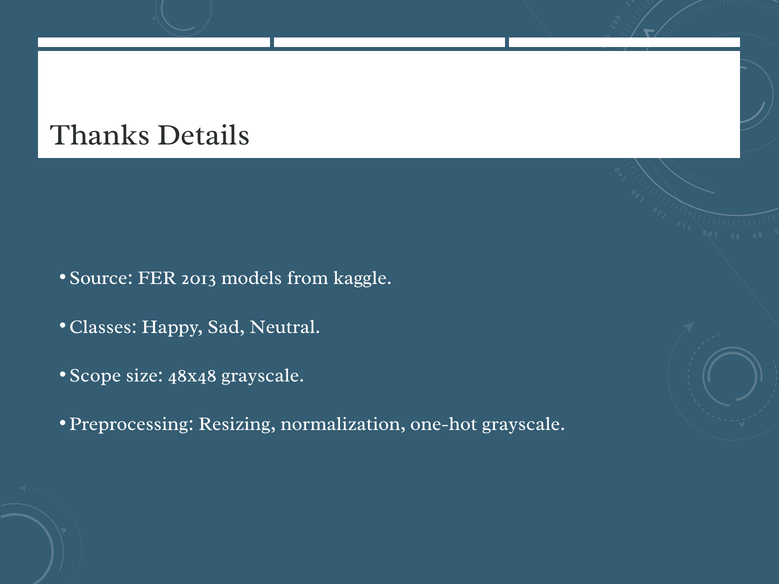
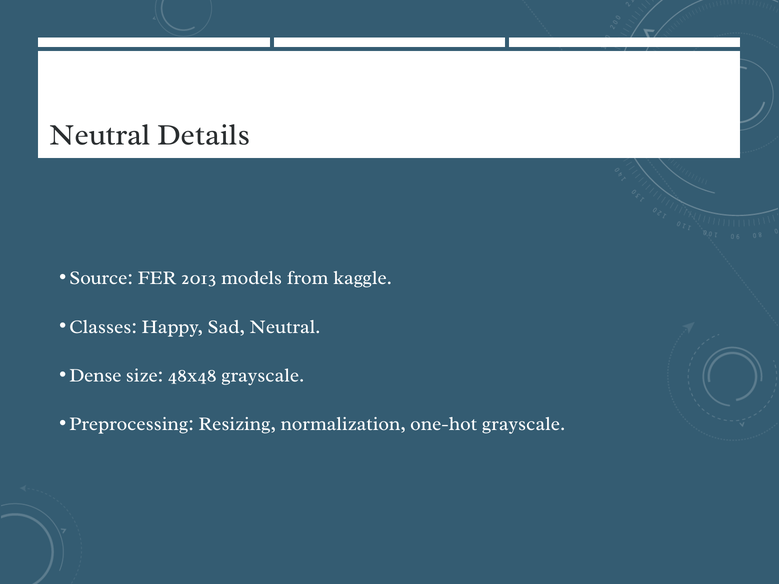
Thanks at (100, 135): Thanks -> Neutral
Scope: Scope -> Dense
